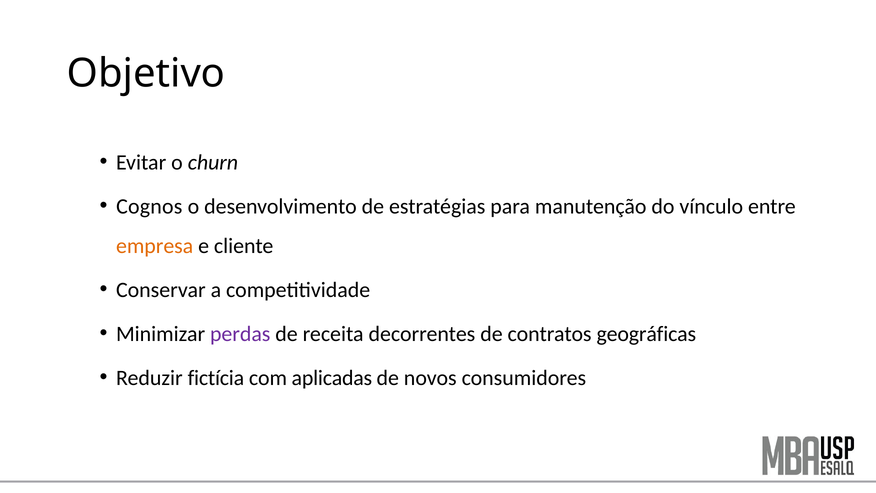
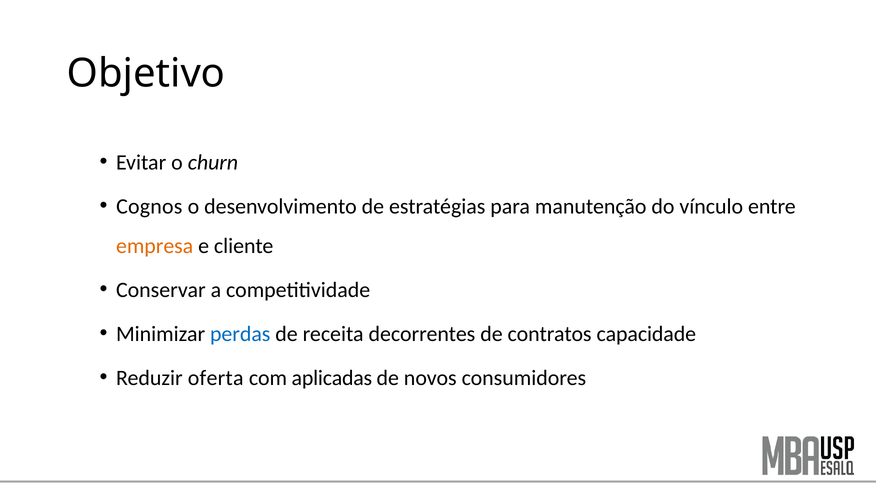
perdas colour: purple -> blue
geográficas: geográficas -> capacidade
fictícia: fictícia -> oferta
